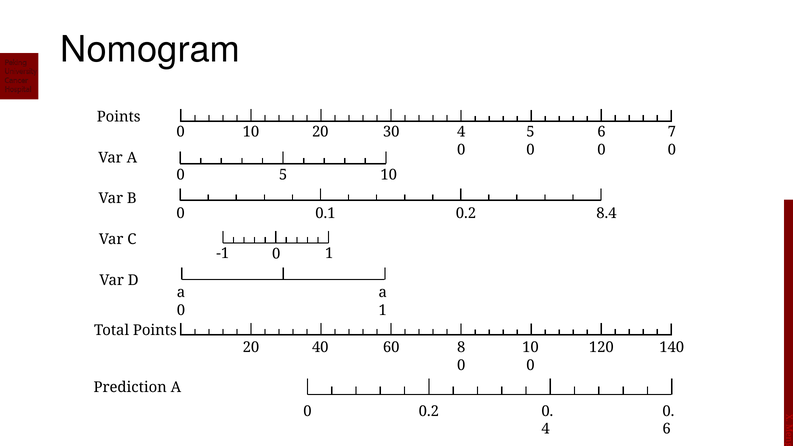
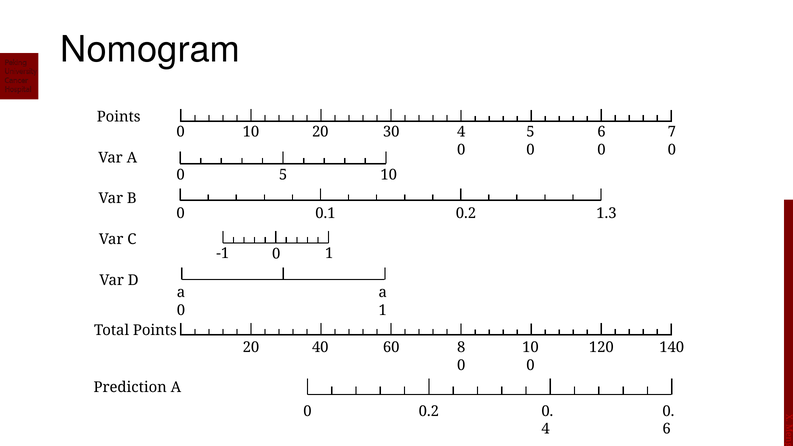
8.4: 8.4 -> 1.3
